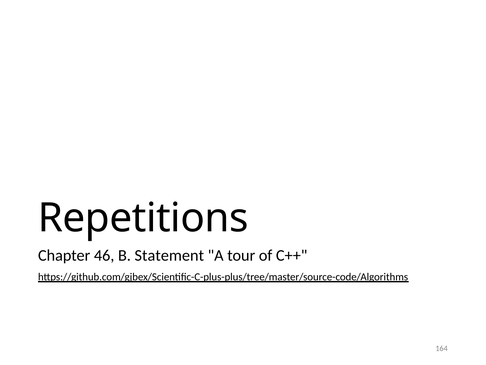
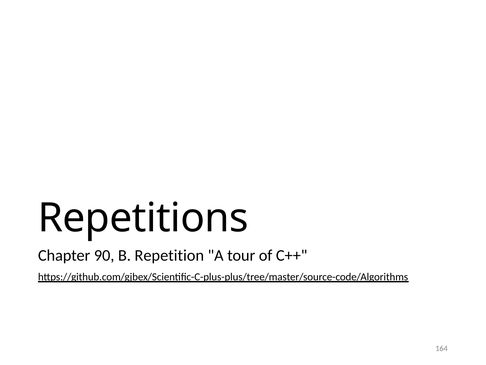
46: 46 -> 90
Statement: Statement -> Repetition
